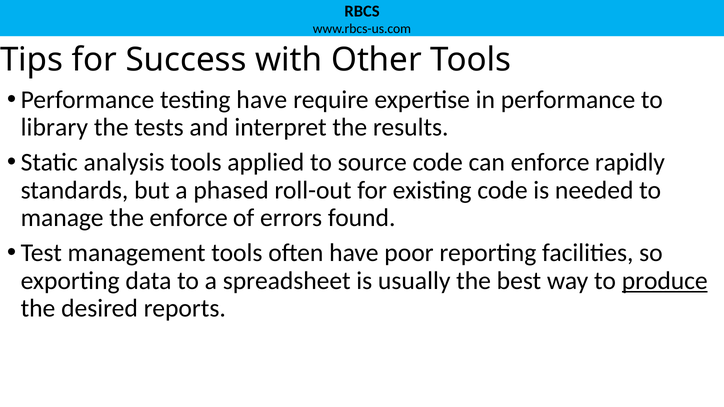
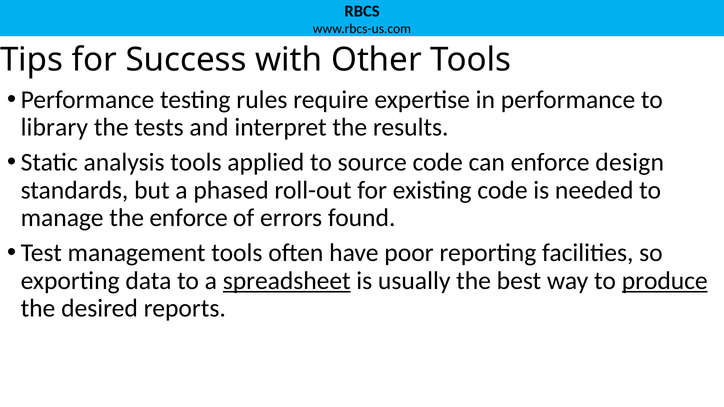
testing have: have -> rules
rapidly: rapidly -> design
spreadsheet underline: none -> present
